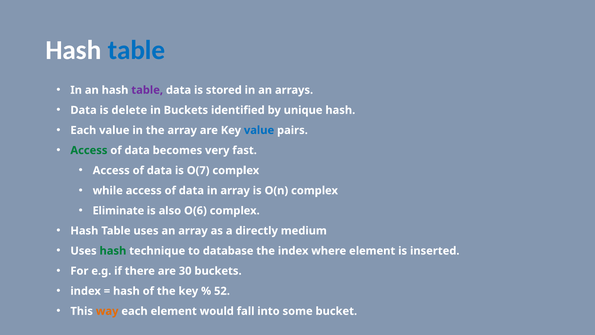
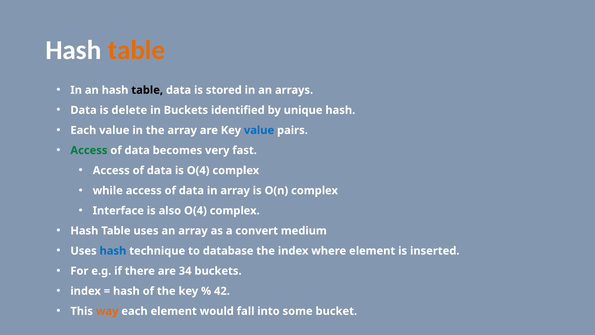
table at (136, 50) colour: blue -> orange
table at (147, 90) colour: purple -> black
is O(7: O(7 -> O(4
Eliminate: Eliminate -> Interface
also O(6: O(6 -> O(4
directly: directly -> convert
hash at (113, 251) colour: green -> blue
30: 30 -> 34
52: 52 -> 42
